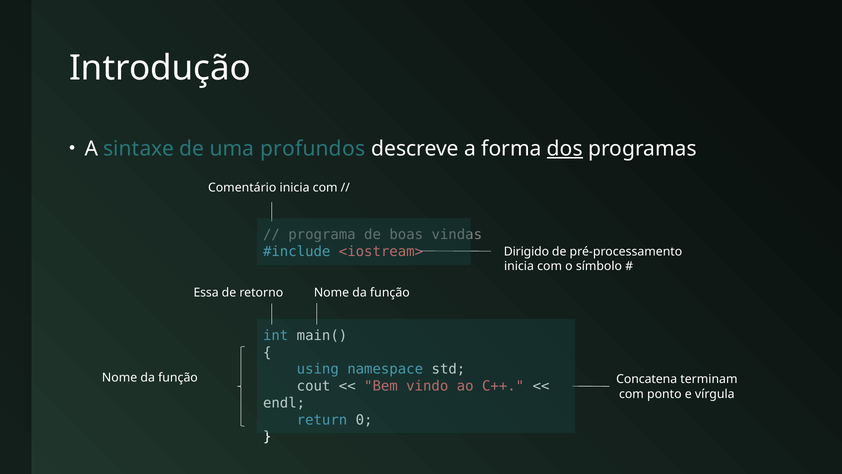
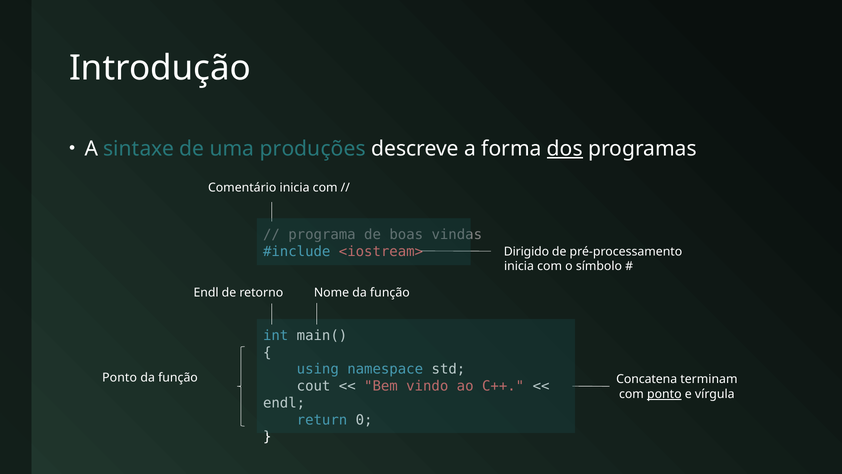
profundos: profundos -> produções
Essa at (206, 293): Essa -> Endl
Nome at (120, 377): Nome -> Ponto
ponto at (664, 394) underline: none -> present
